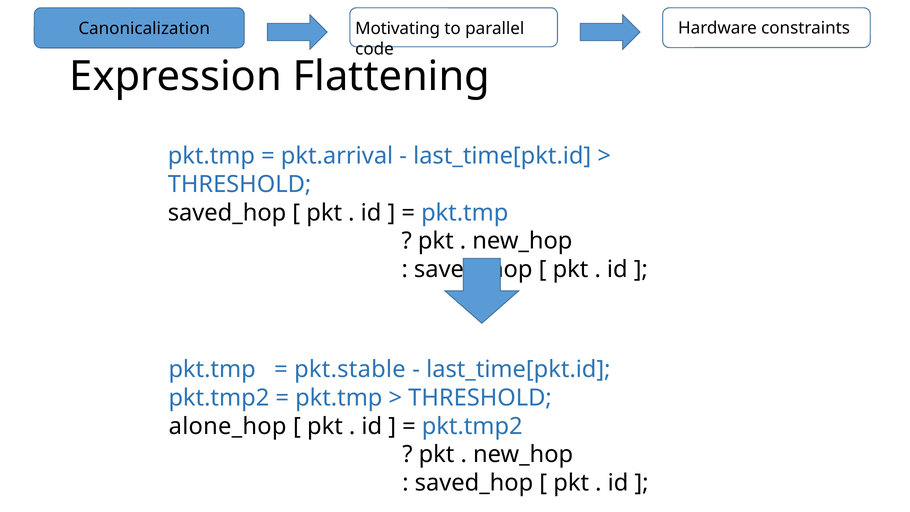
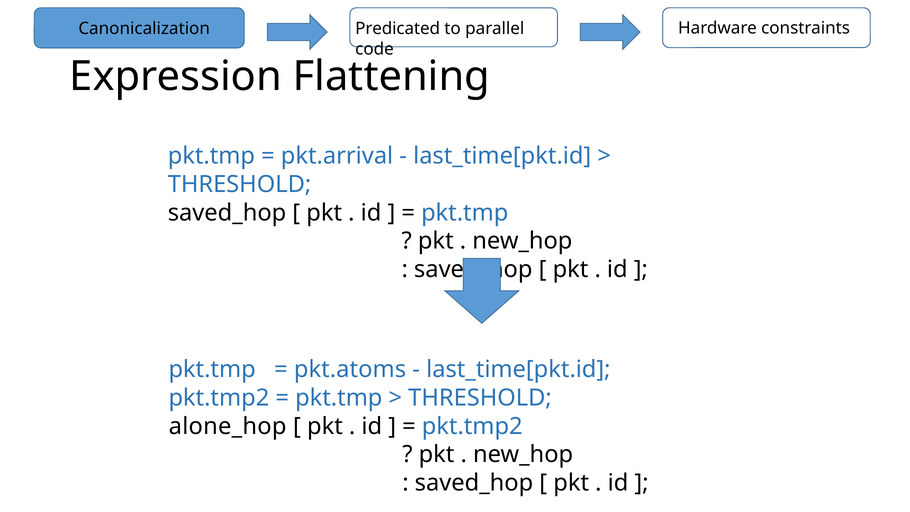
Motivating: Motivating -> Predicated
pkt.stable: pkt.stable -> pkt.atoms
